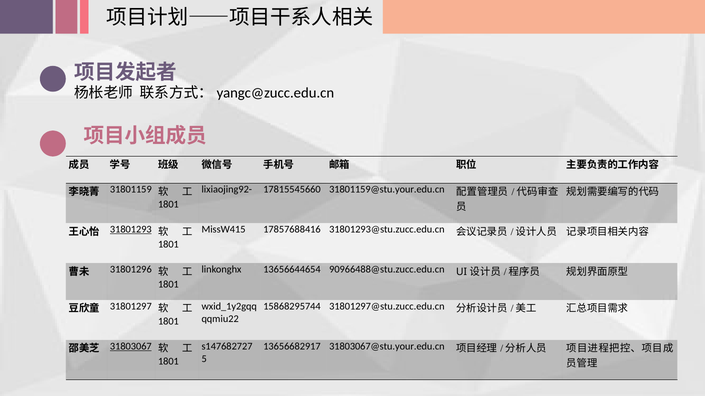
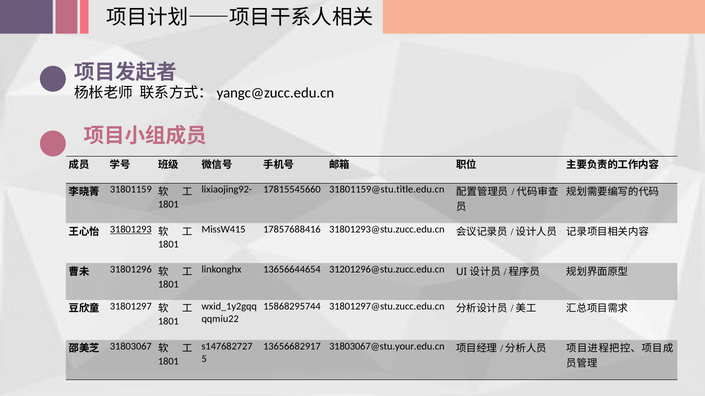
31801159@stu.your.edu.cn: 31801159@stu.your.edu.cn -> 31801159@stu.title.edu.cn
90966488@stu.zucc.edu.cn: 90966488@stu.zucc.edu.cn -> 31201296@stu.zucc.edu.cn
31803067 underline: present -> none
